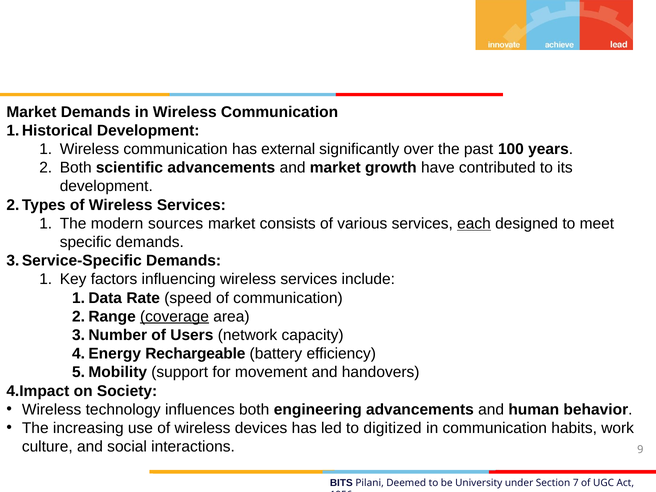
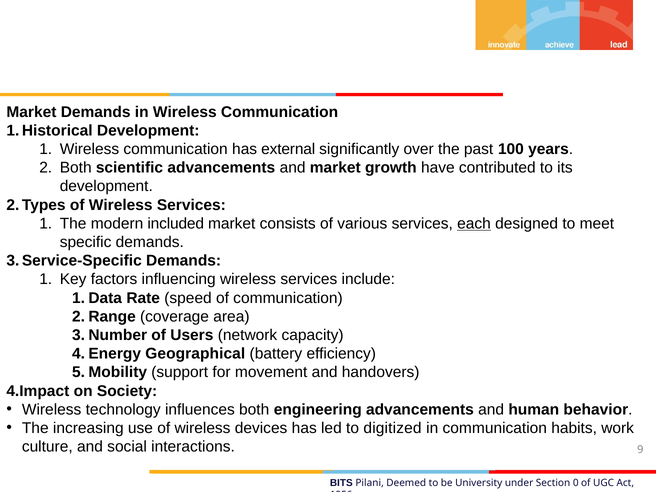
sources: sources -> included
coverage underline: present -> none
Rechargeable: Rechargeable -> Geographical
7: 7 -> 0
